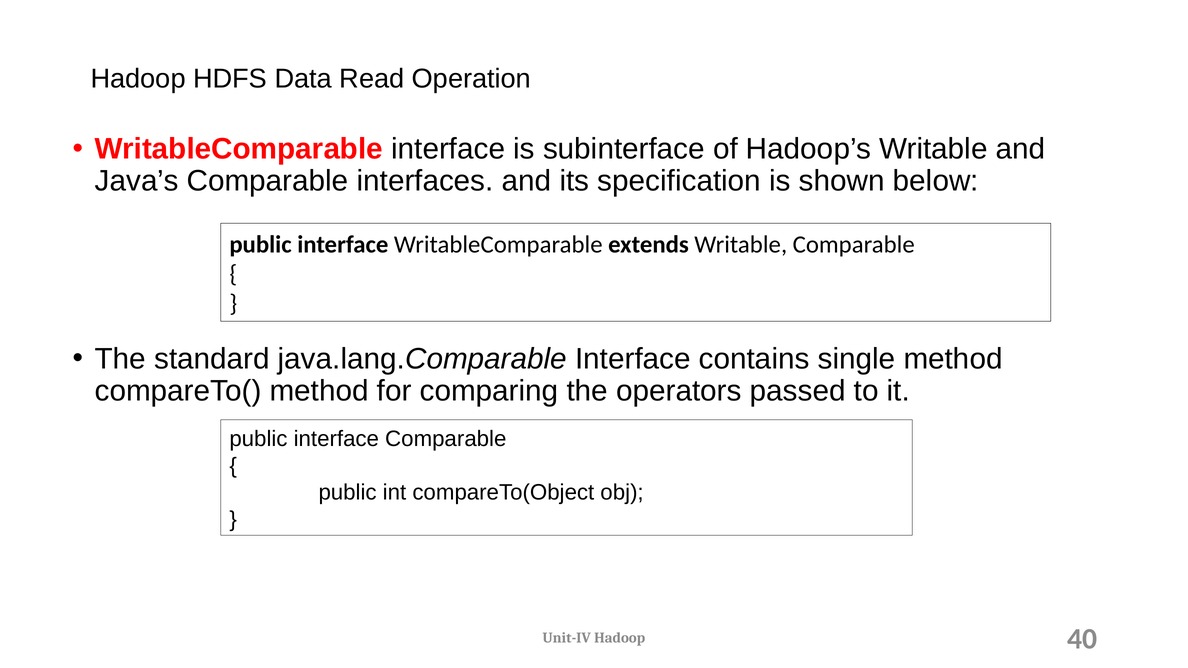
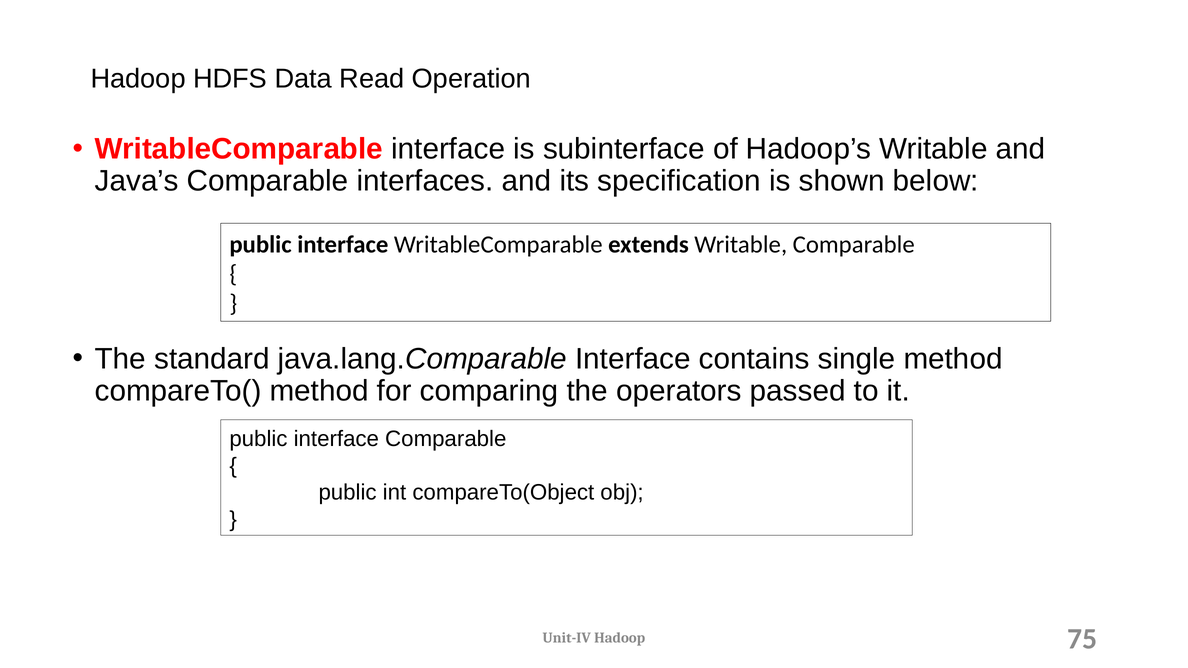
40: 40 -> 75
